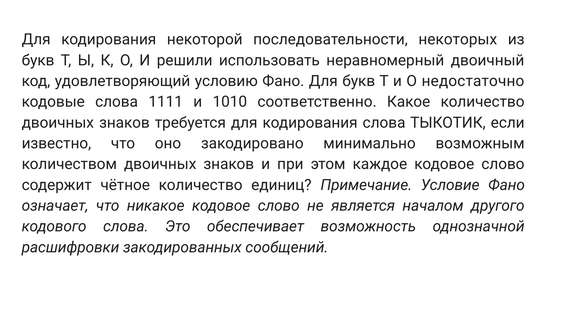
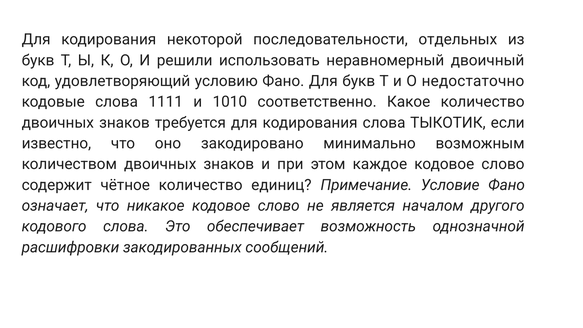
некоторых: некоторых -> отдельных
